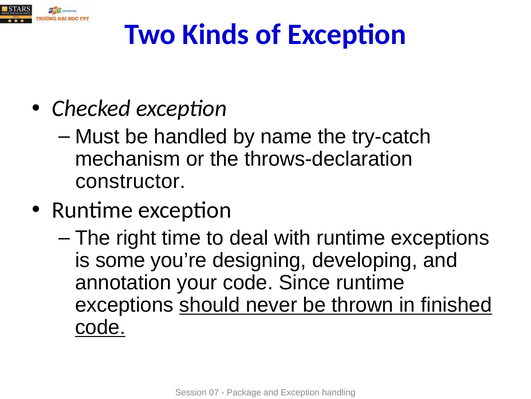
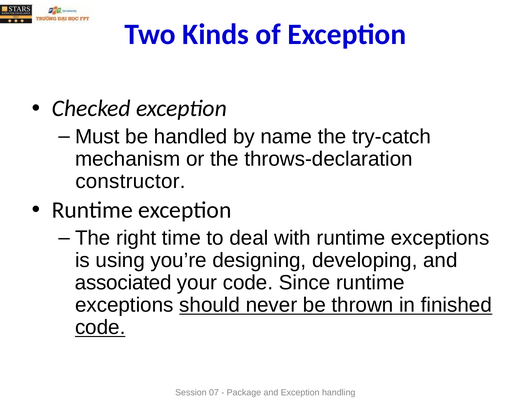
some: some -> using
annotation: annotation -> associated
